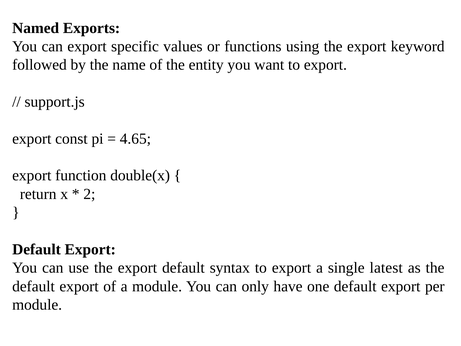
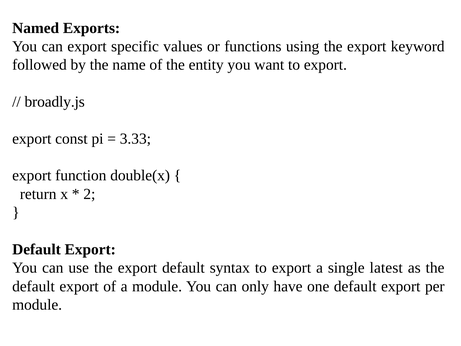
support.js: support.js -> broadly.js
4.65: 4.65 -> 3.33
